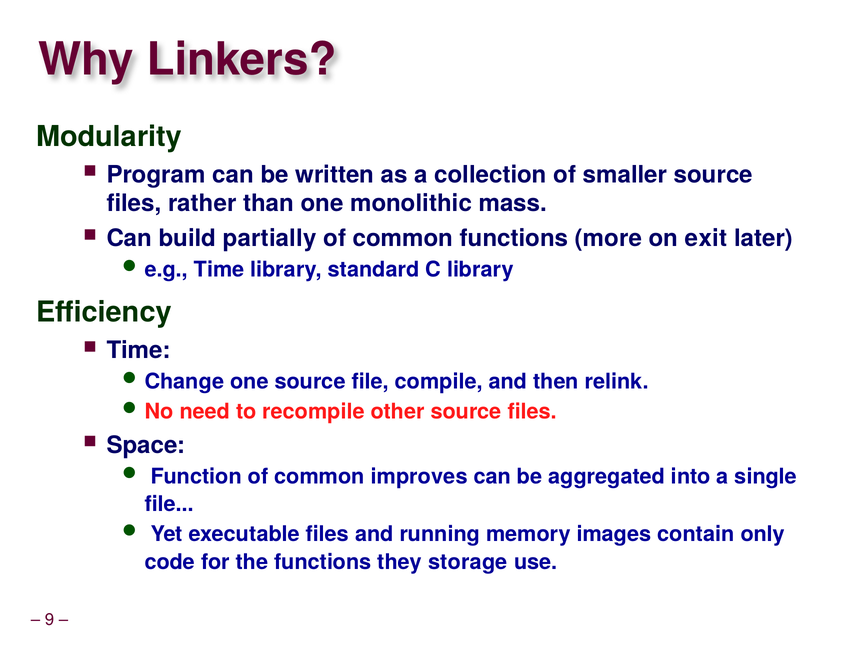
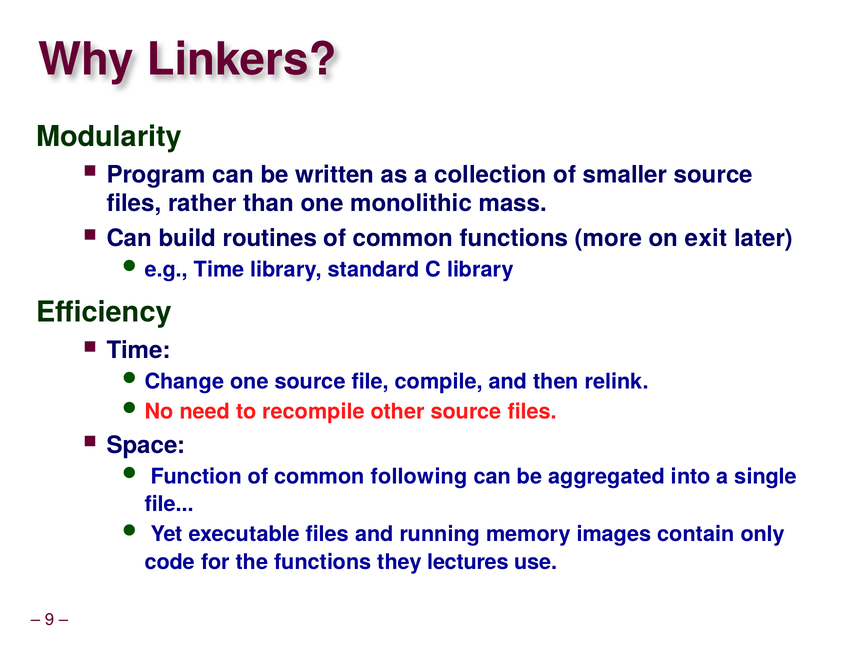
partially: partially -> routines
improves: improves -> following
storage: storage -> lectures
